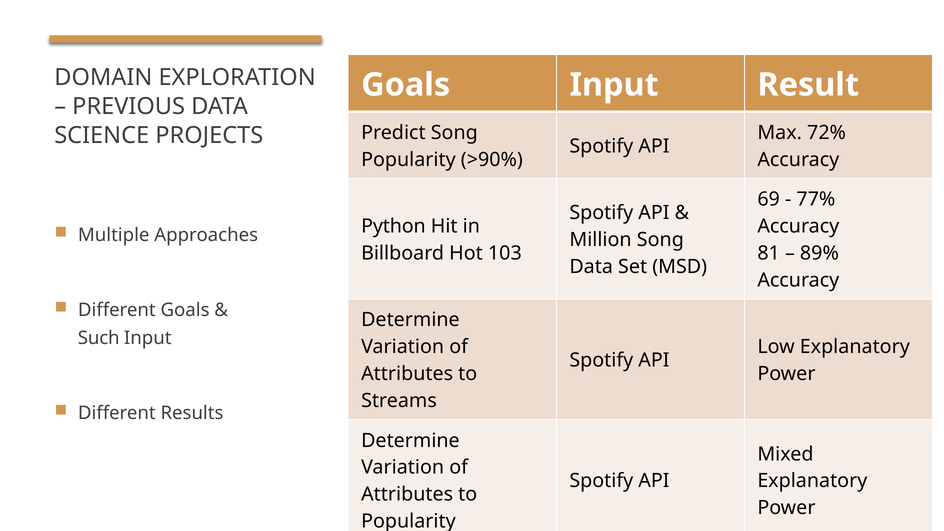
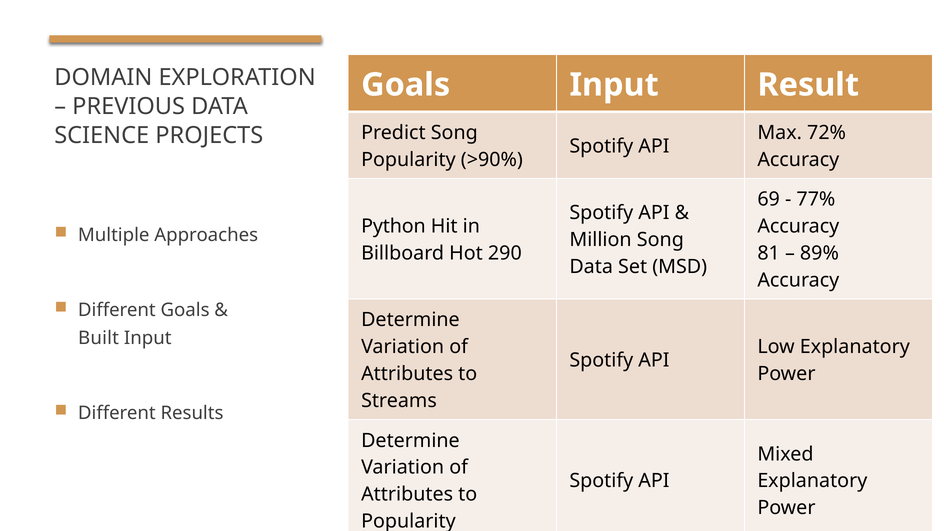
103: 103 -> 290
Such: Such -> Built
